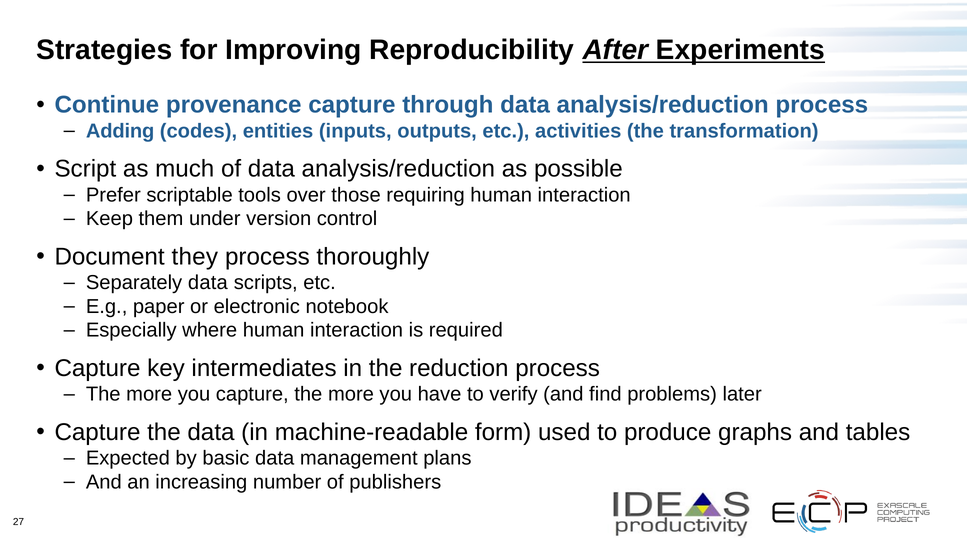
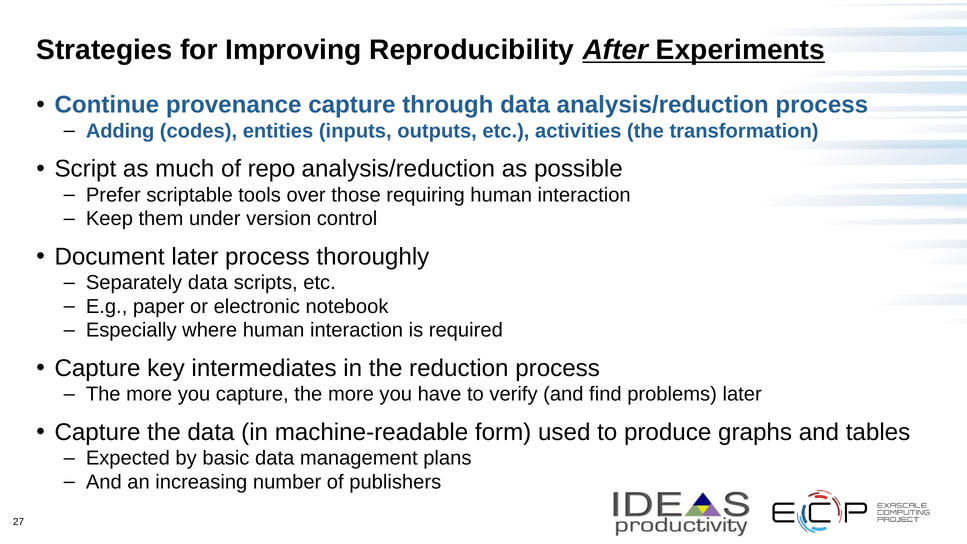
of data: data -> repo
Document they: they -> later
